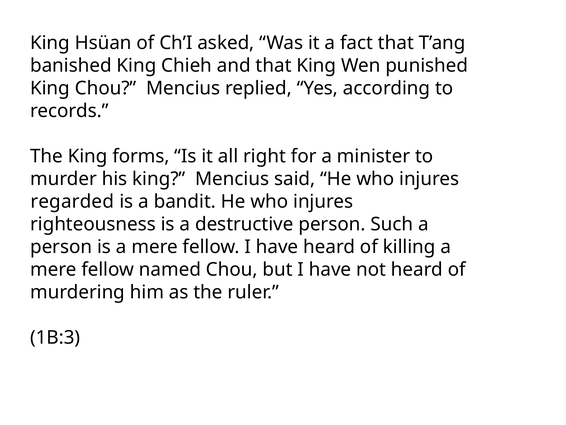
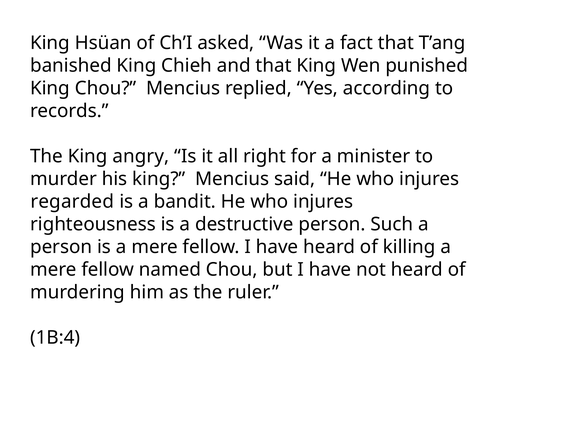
forms: forms -> angry
1B:3: 1B:3 -> 1B:4
